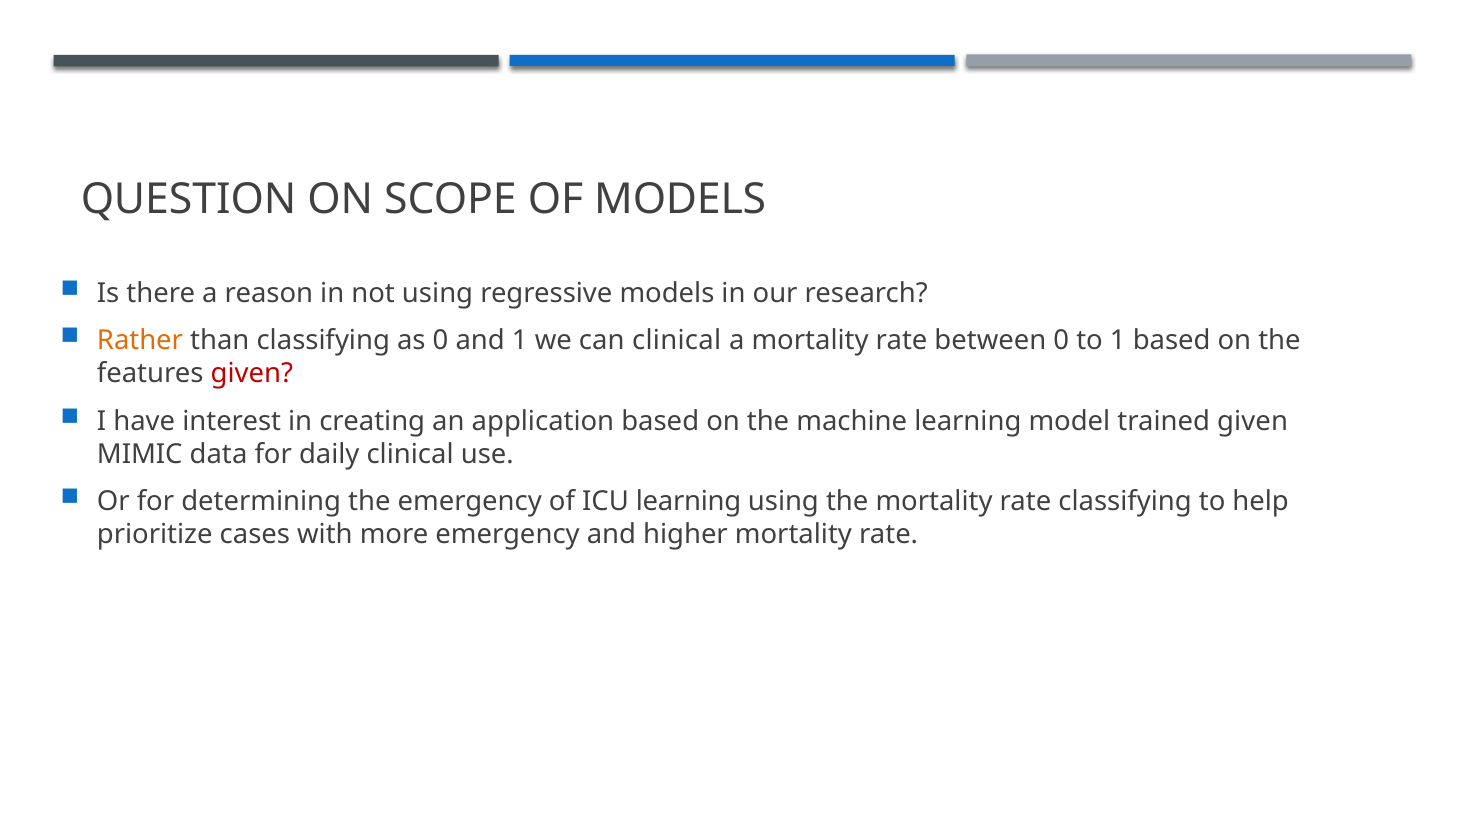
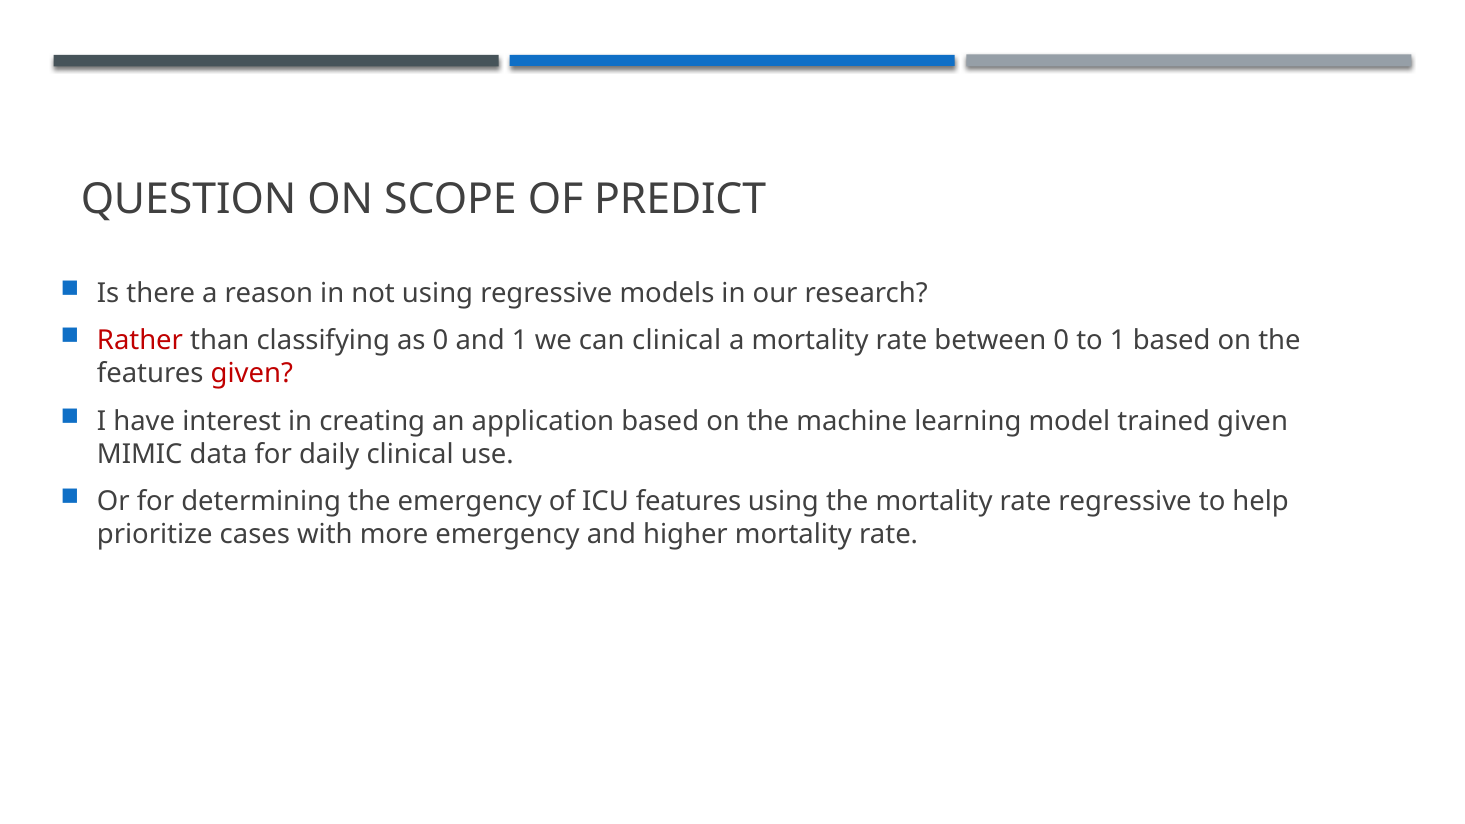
OF MODELS: MODELS -> PREDICT
Rather colour: orange -> red
ICU learning: learning -> features
rate classifying: classifying -> regressive
